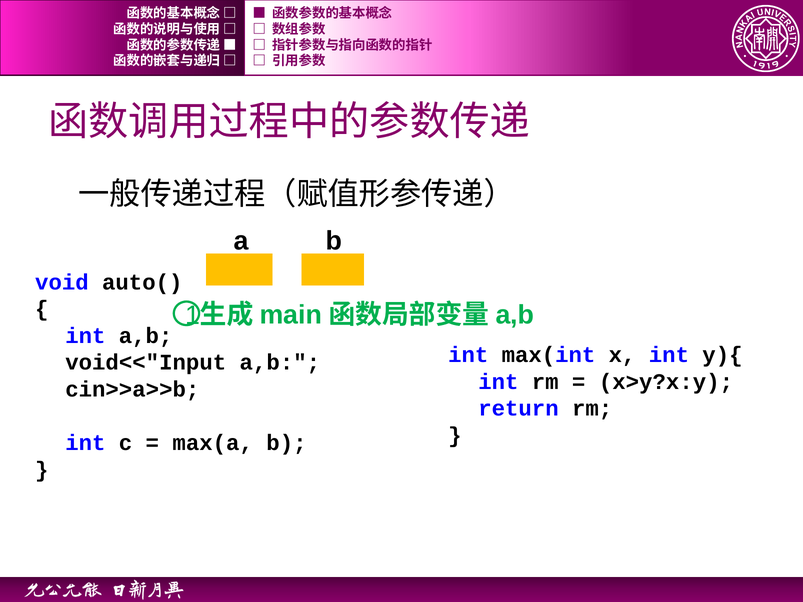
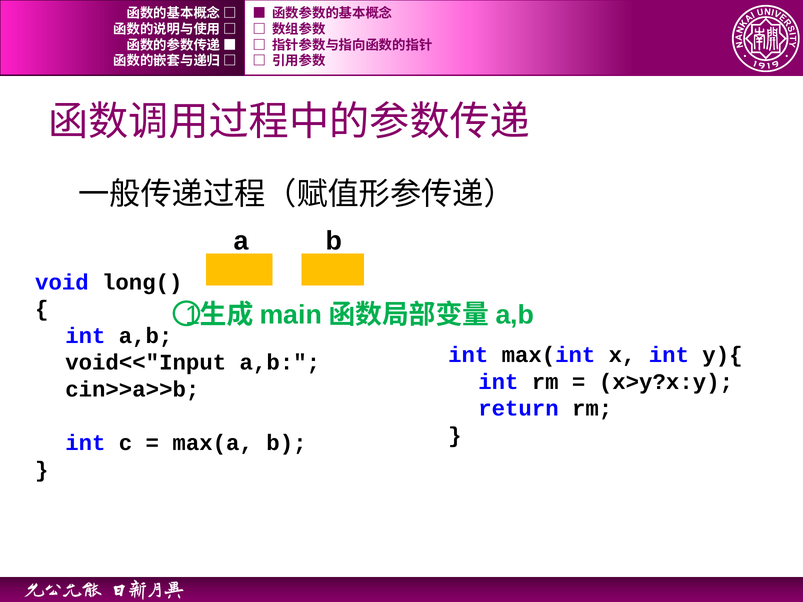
auto(: auto( -> long(
